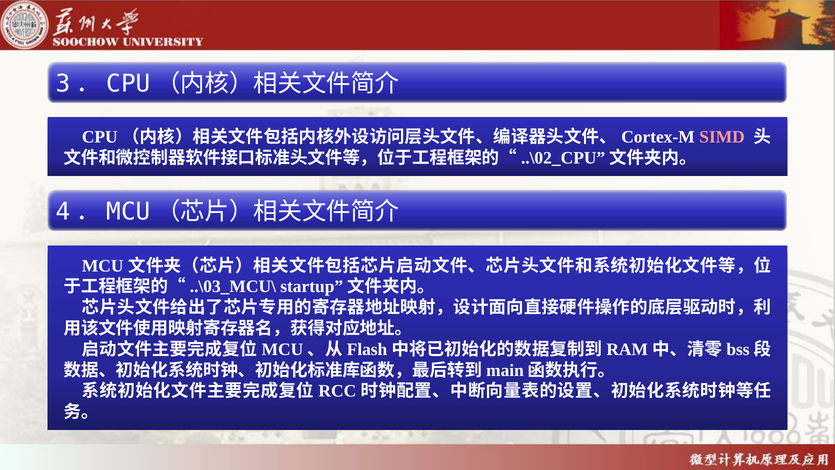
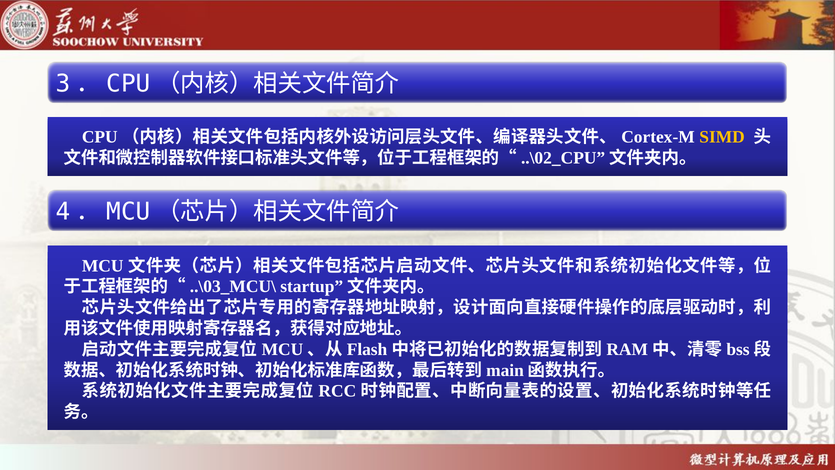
SIMD colour: pink -> yellow
